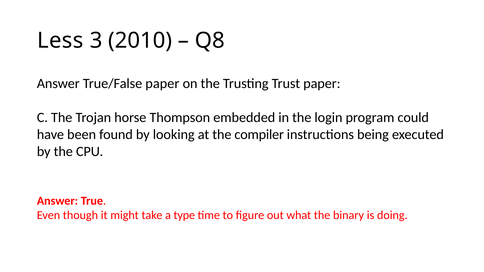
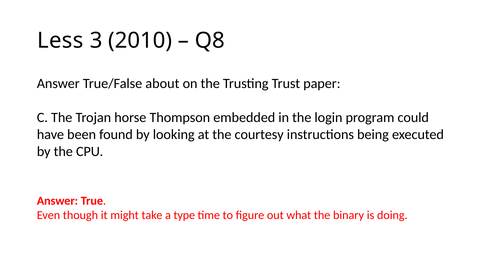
True/False paper: paper -> about
compiler: compiler -> courtesy
